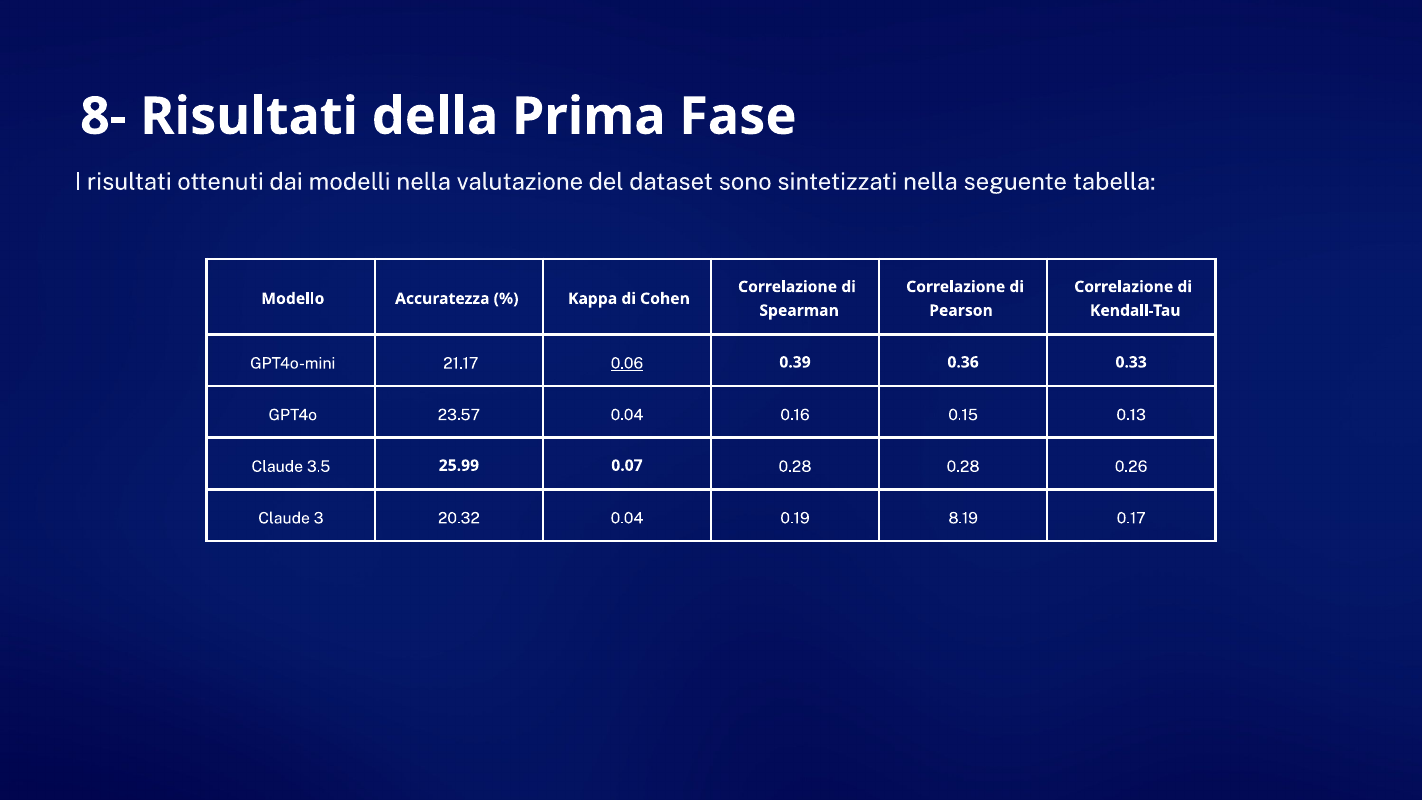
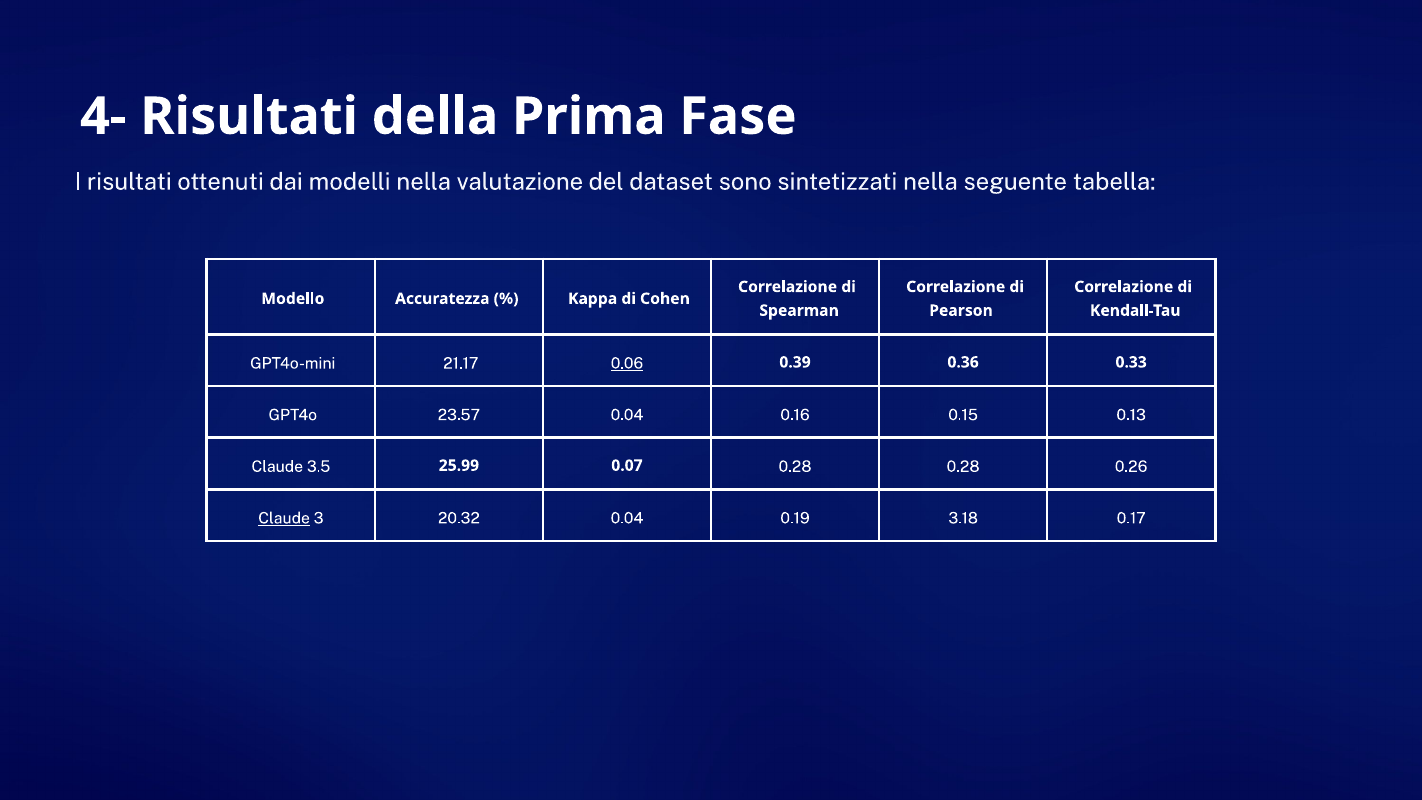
8-: 8- -> 4-
Claude at (284, 518) underline: none -> present
8.19: 8.19 -> 3.18
